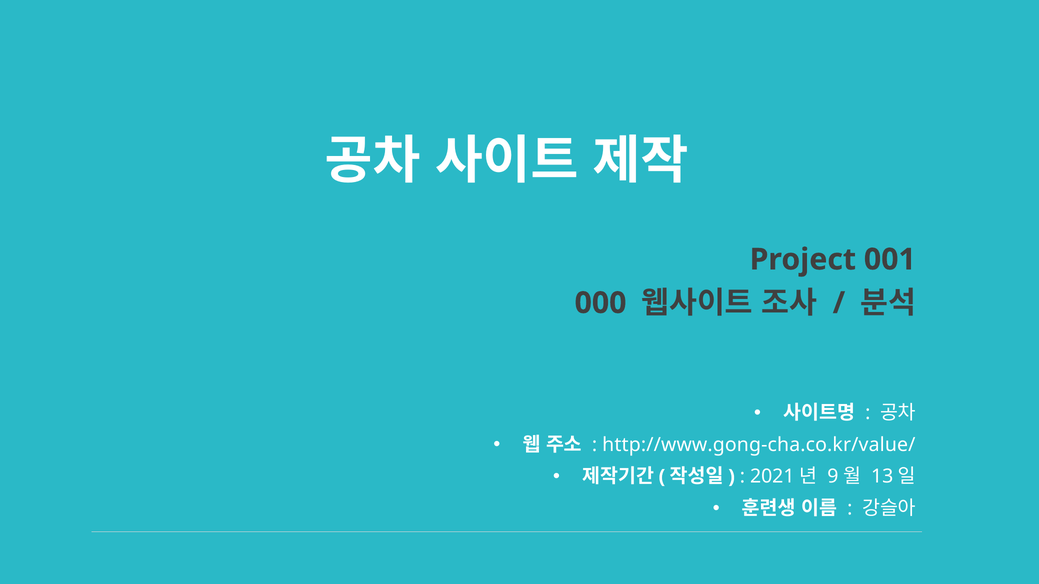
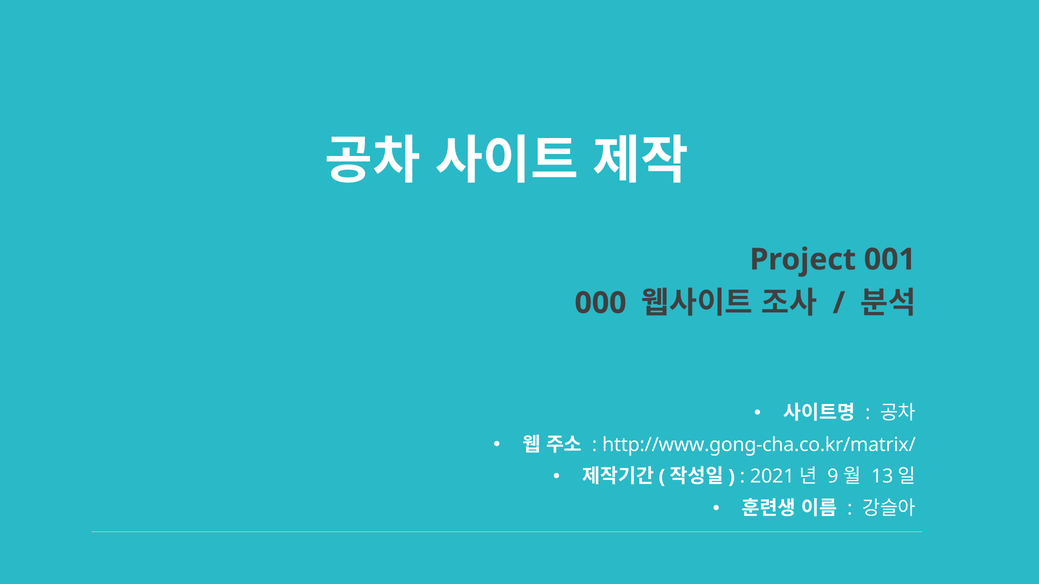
http://www.gong-cha.co.kr/value/: http://www.gong-cha.co.kr/value/ -> http://www.gong-cha.co.kr/matrix/
